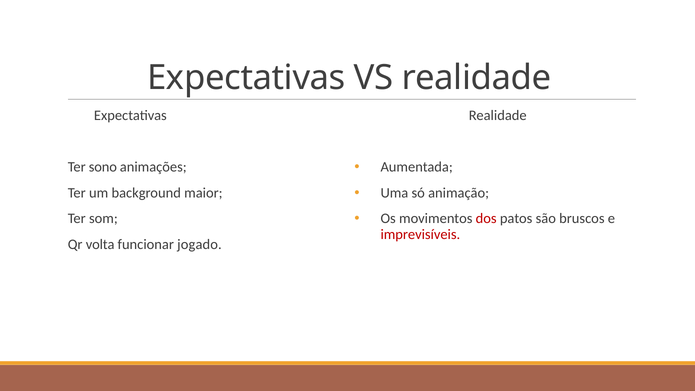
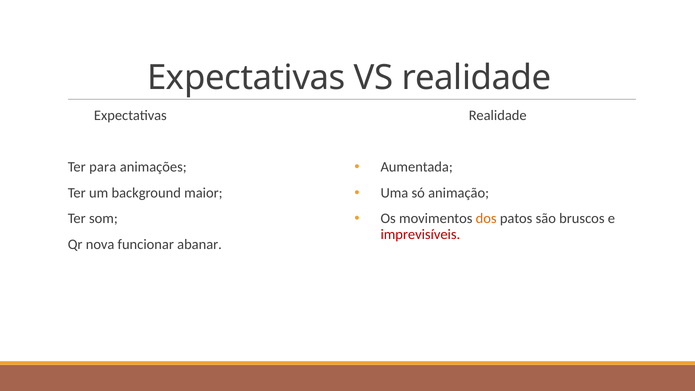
sono: sono -> para
dos colour: red -> orange
volta: volta -> nova
jogado: jogado -> abanar
